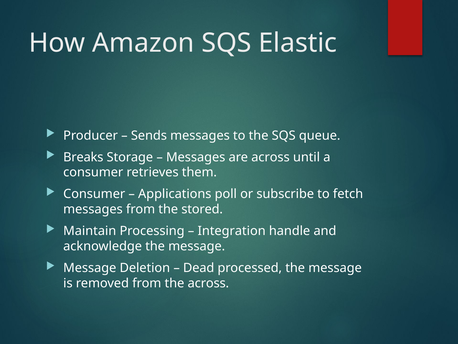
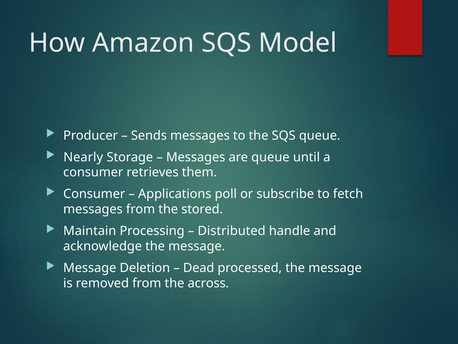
Elastic: Elastic -> Model
Breaks: Breaks -> Nearly
are across: across -> queue
Integration: Integration -> Distributed
